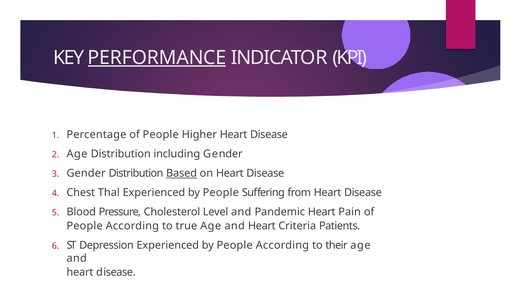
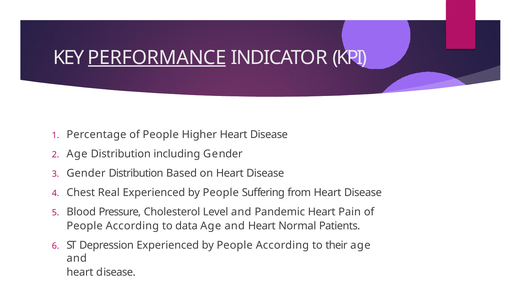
Based underline: present -> none
Thal: Thal -> Real
true: true -> data
Criteria: Criteria -> Normal
